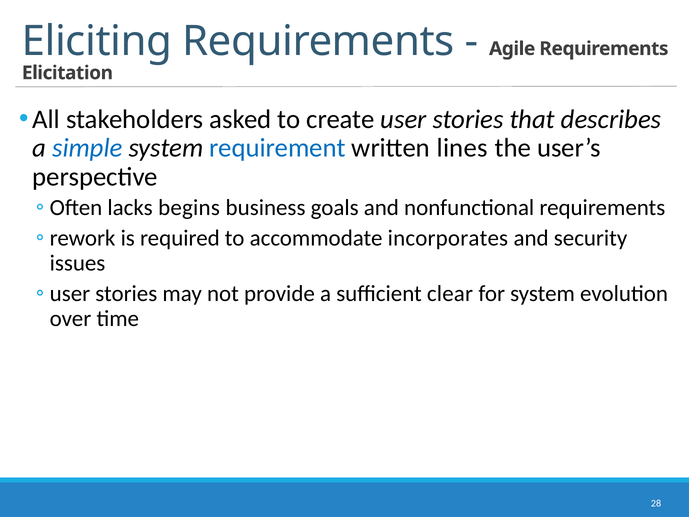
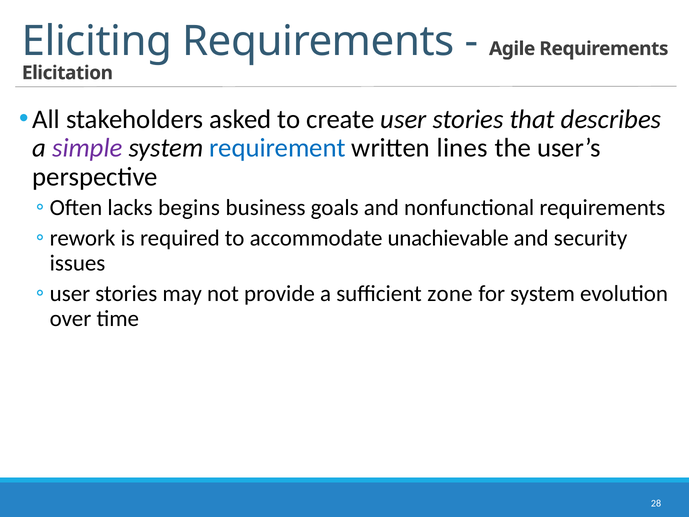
simple colour: blue -> purple
incorporates: incorporates -> unachievable
clear: clear -> zone
